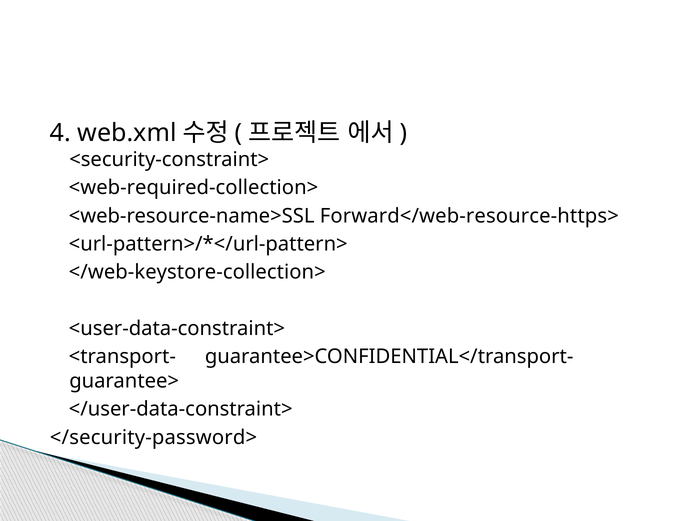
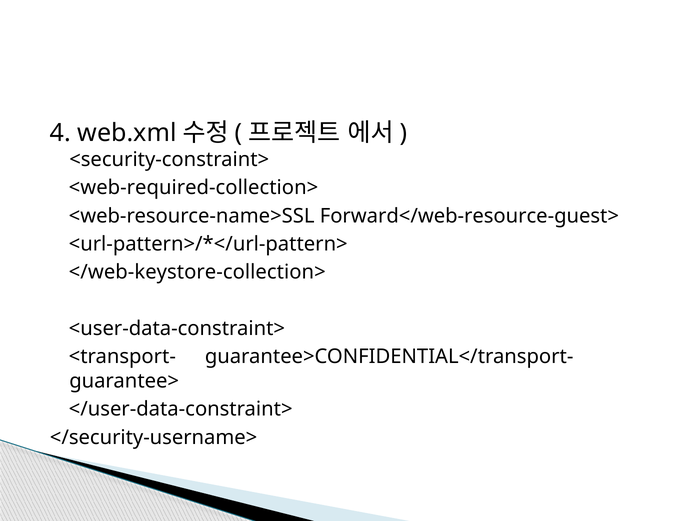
Forward</web-resource-https>: Forward</web-resource-https> -> Forward</web-resource-guest>
</security-password>: </security-password> -> </security-username>
